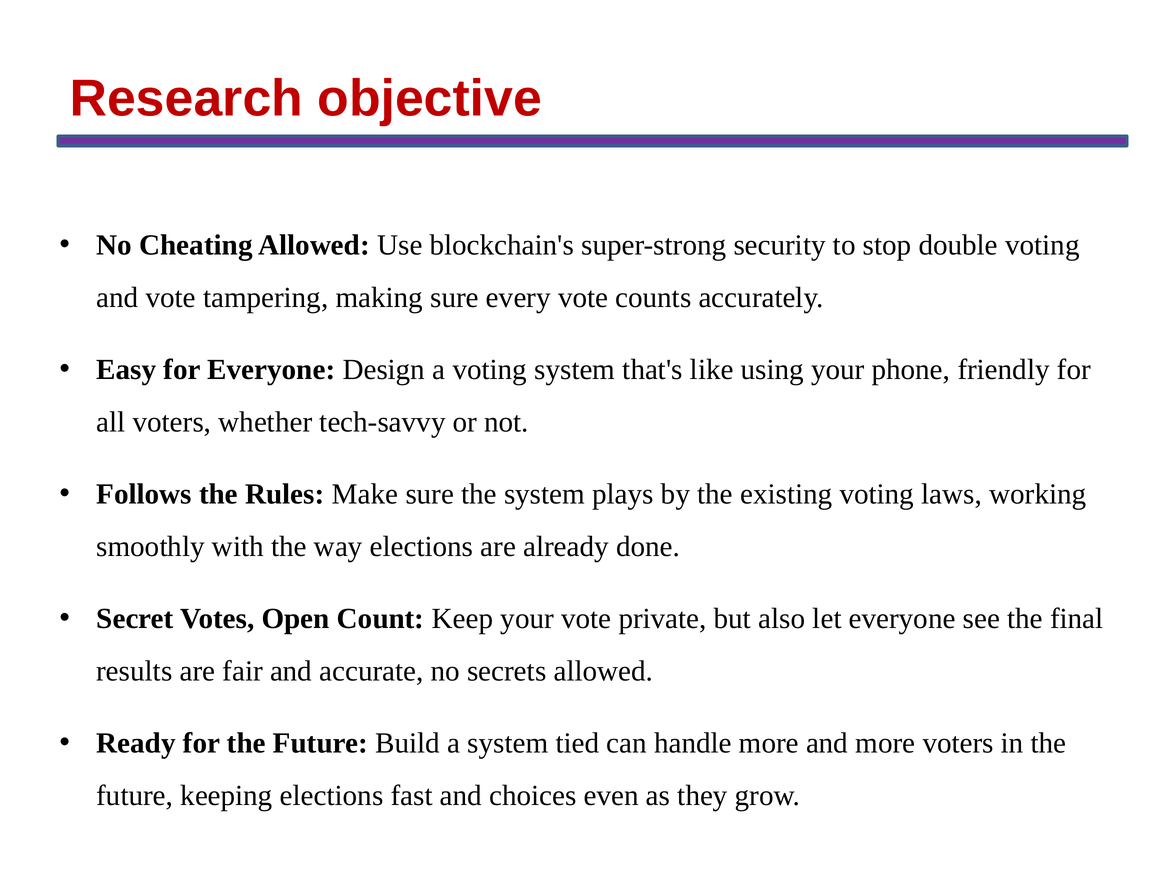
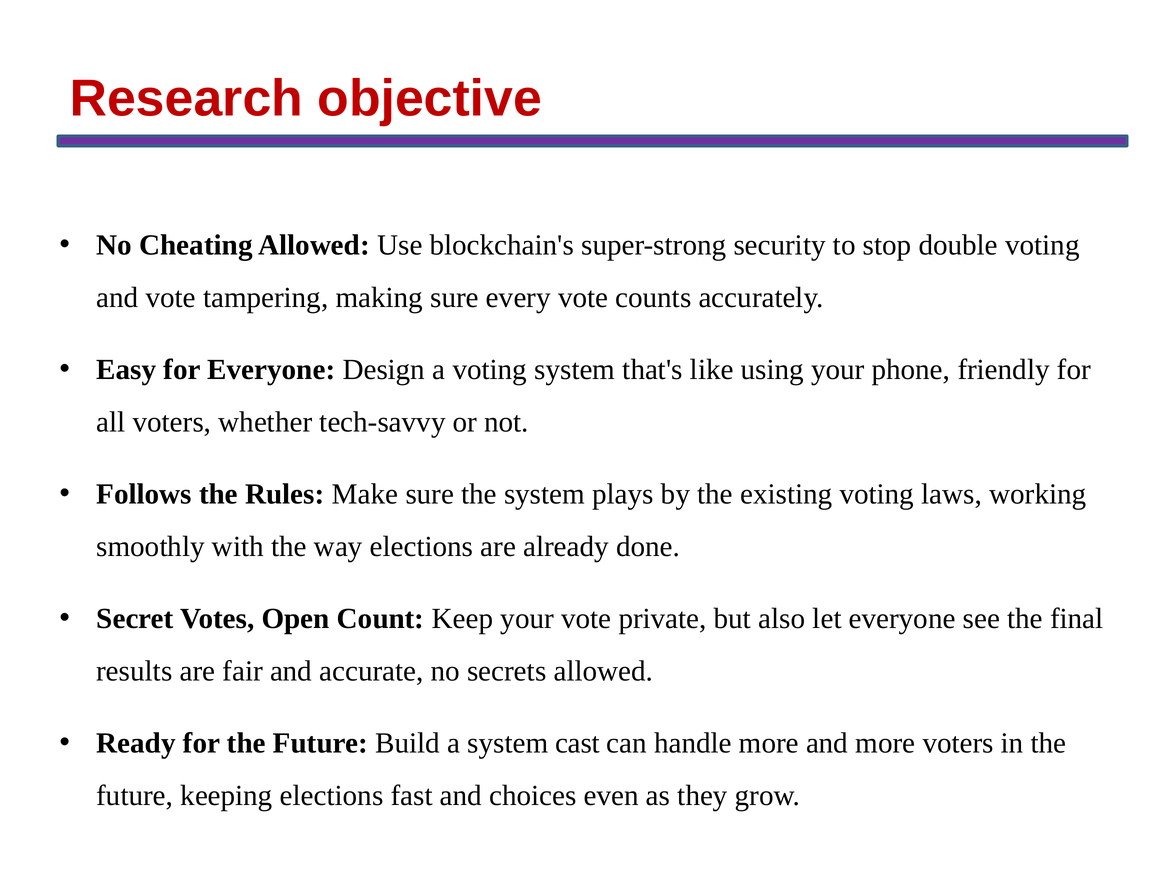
tied: tied -> cast
